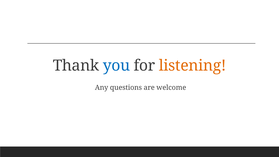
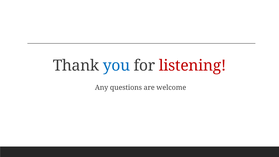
listening colour: orange -> red
